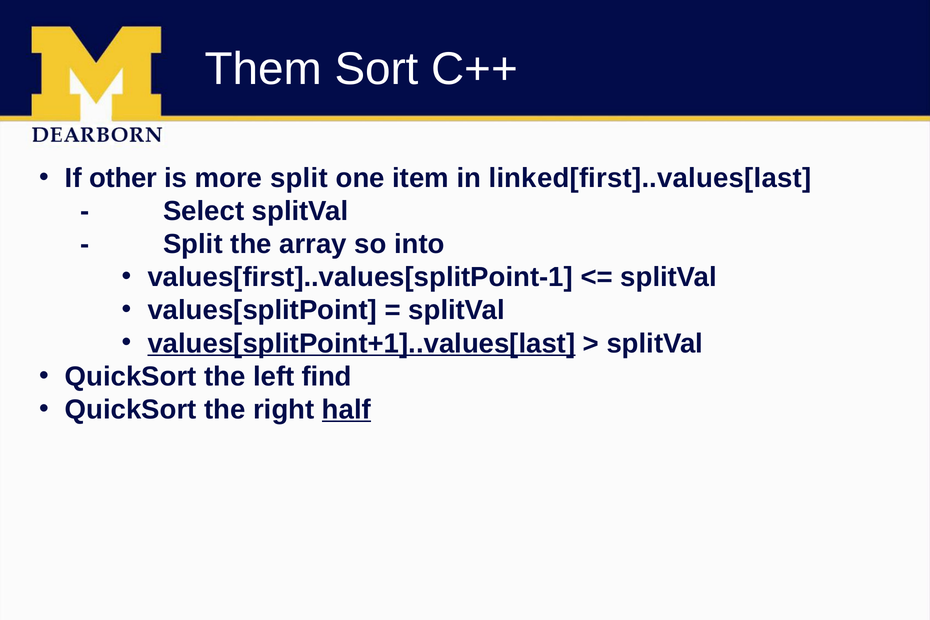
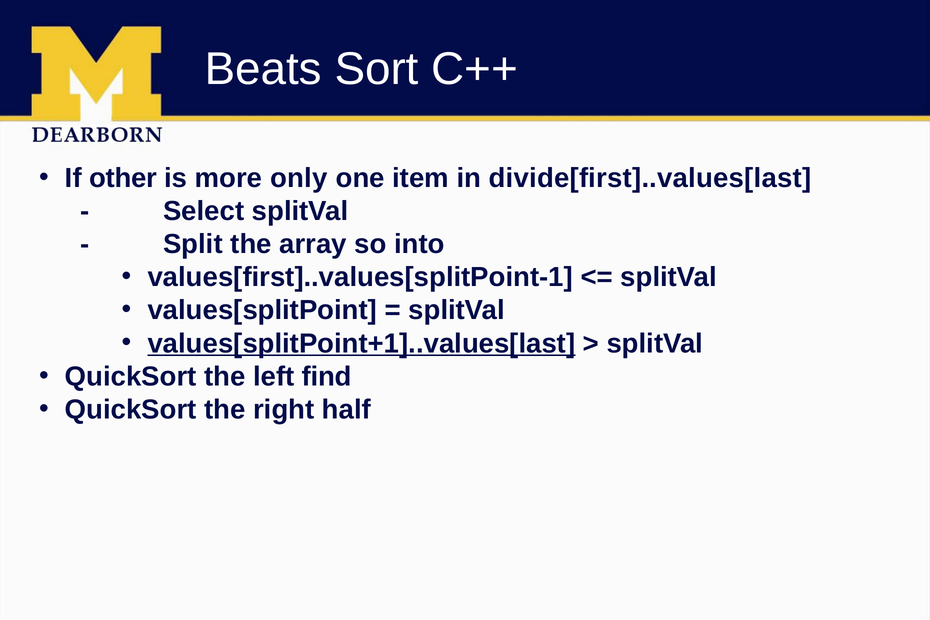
Them: Them -> Beats
more split: split -> only
linked[first]..values[last: linked[first]..values[last -> divide[first]..values[last
half underline: present -> none
